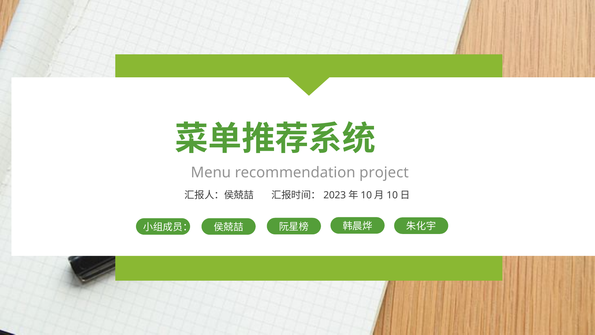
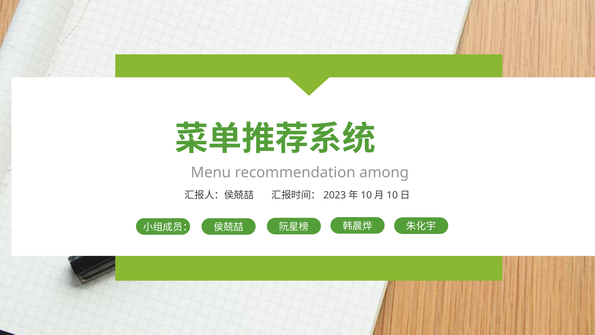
project: project -> among
